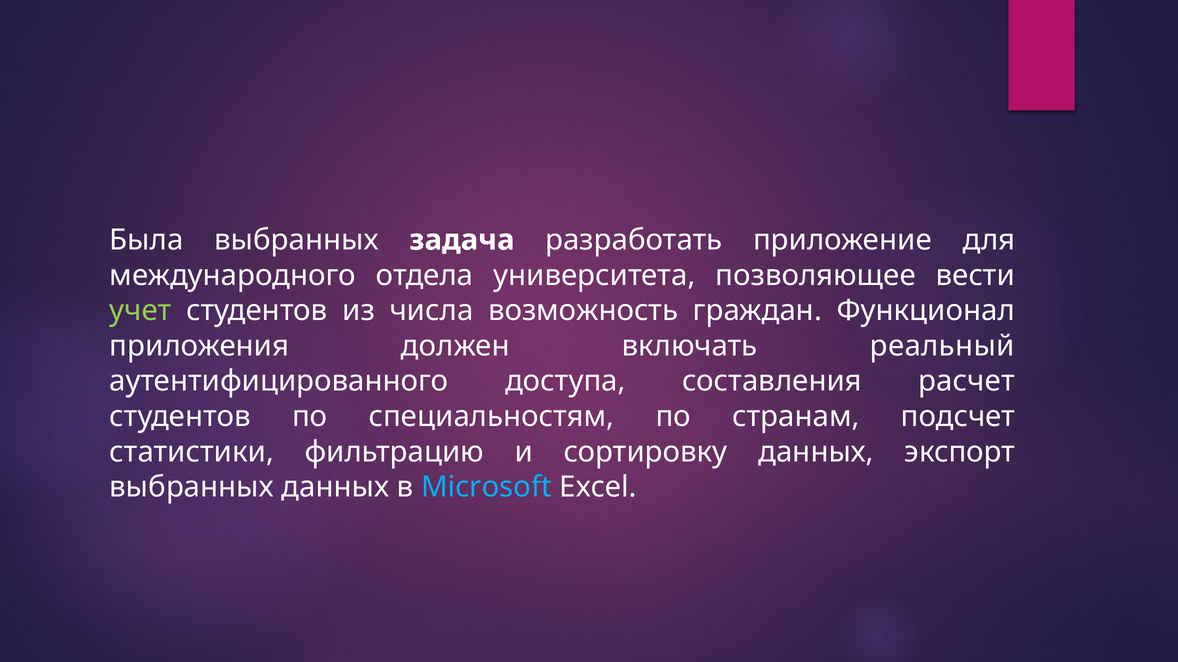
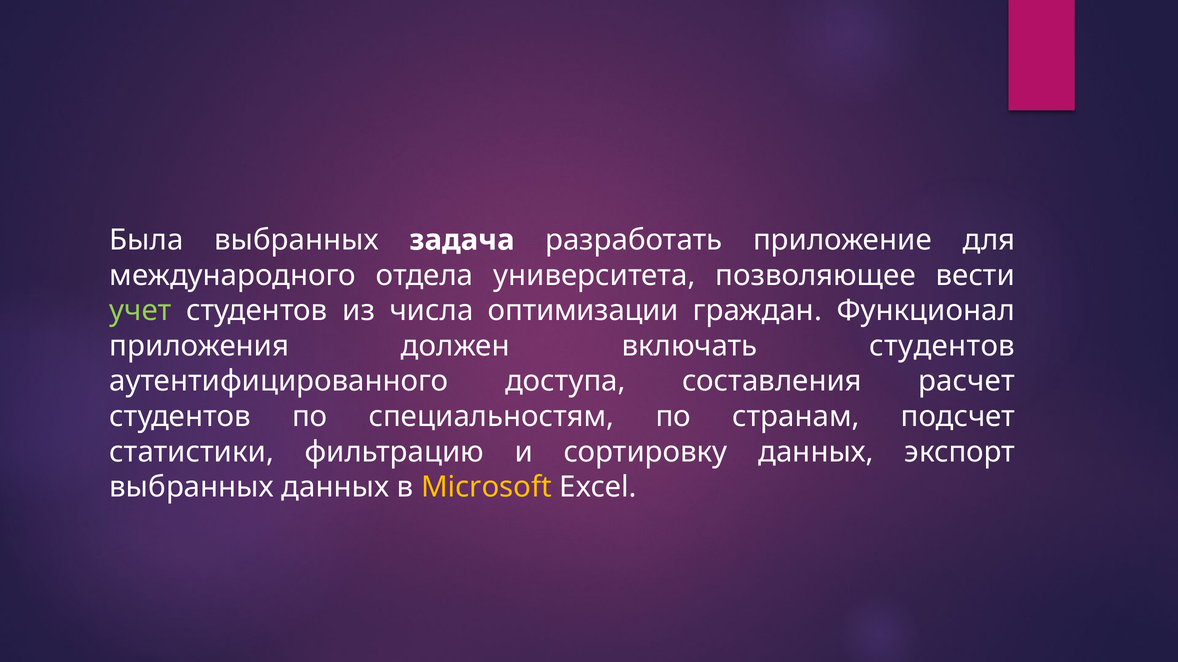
возможность: возможность -> оптимизации
включать реальный: реальный -> студентов
Microsoft colour: light blue -> yellow
